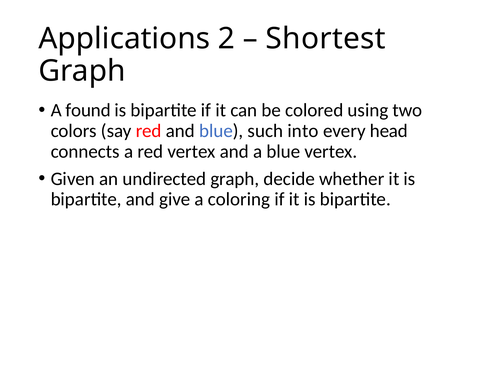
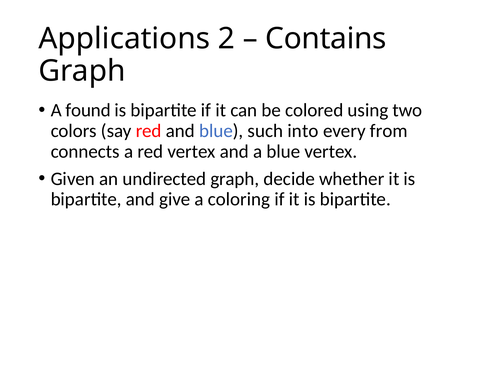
Shortest: Shortest -> Contains
head: head -> from
